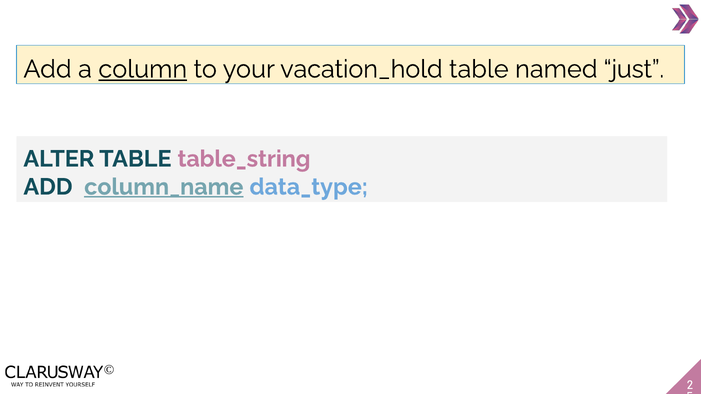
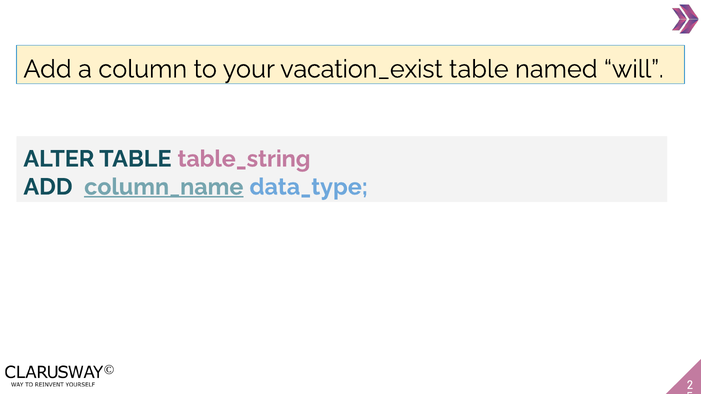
column underline: present -> none
vacation_hold: vacation_hold -> vacation_exist
just: just -> will
